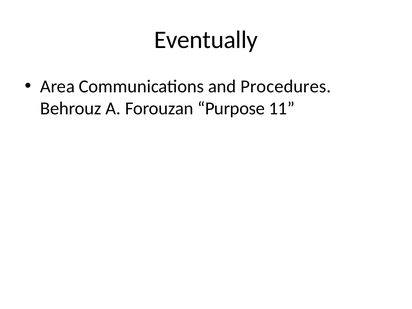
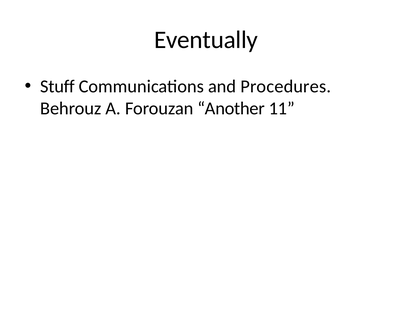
Area: Area -> Stuff
Purpose: Purpose -> Another
